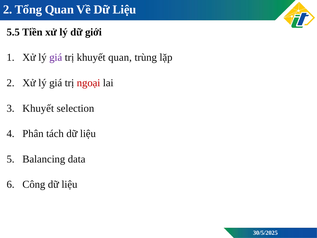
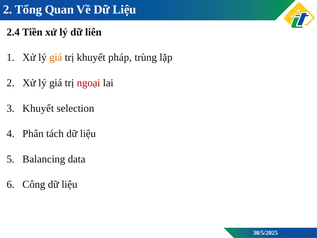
5.5: 5.5 -> 2.4
giới: giới -> liên
giá at (56, 57) colour: purple -> orange
khuyết quan: quan -> pháp
